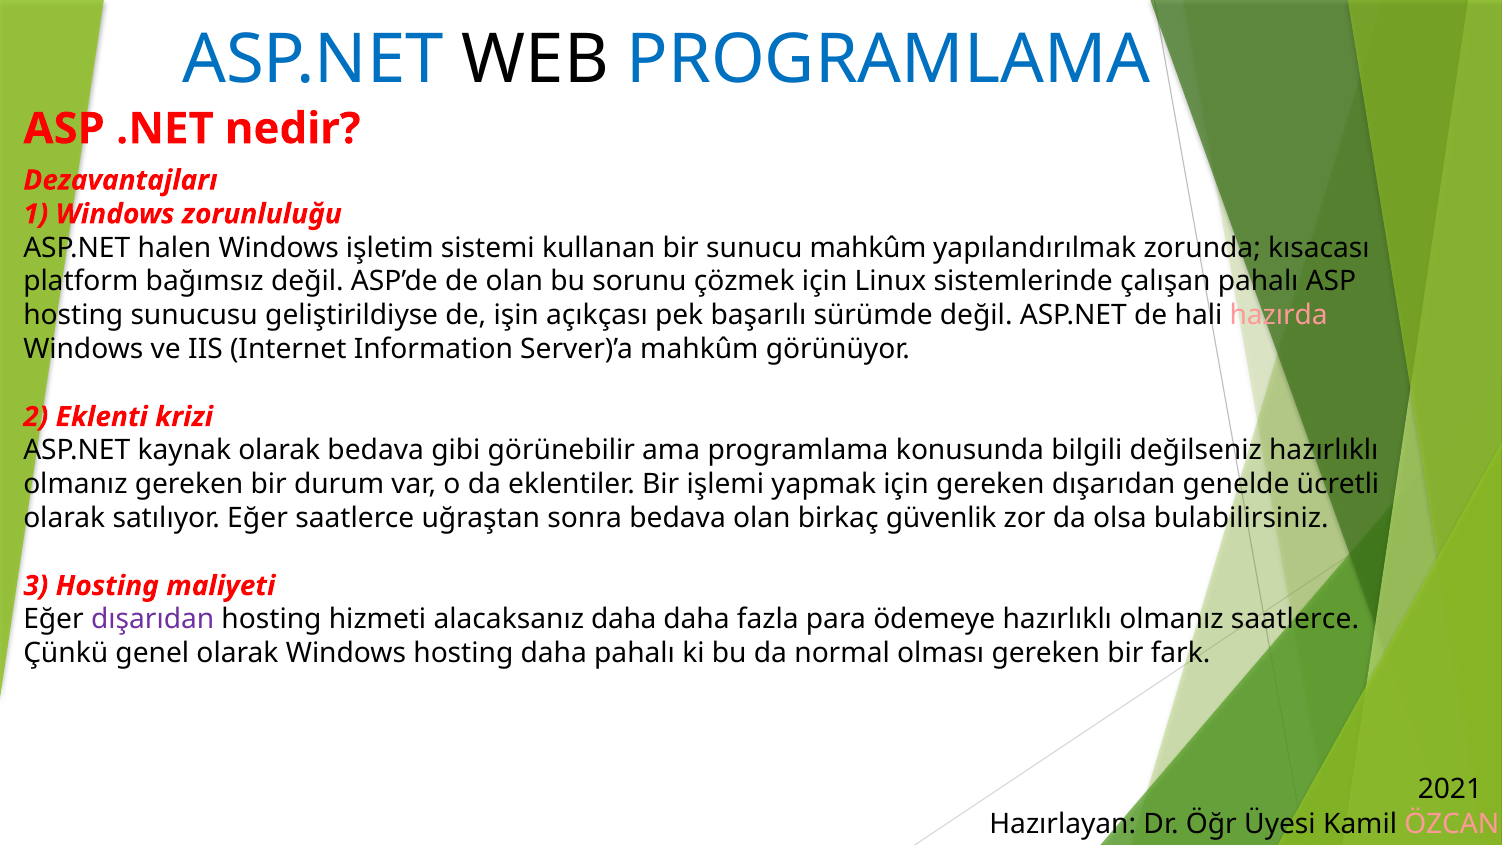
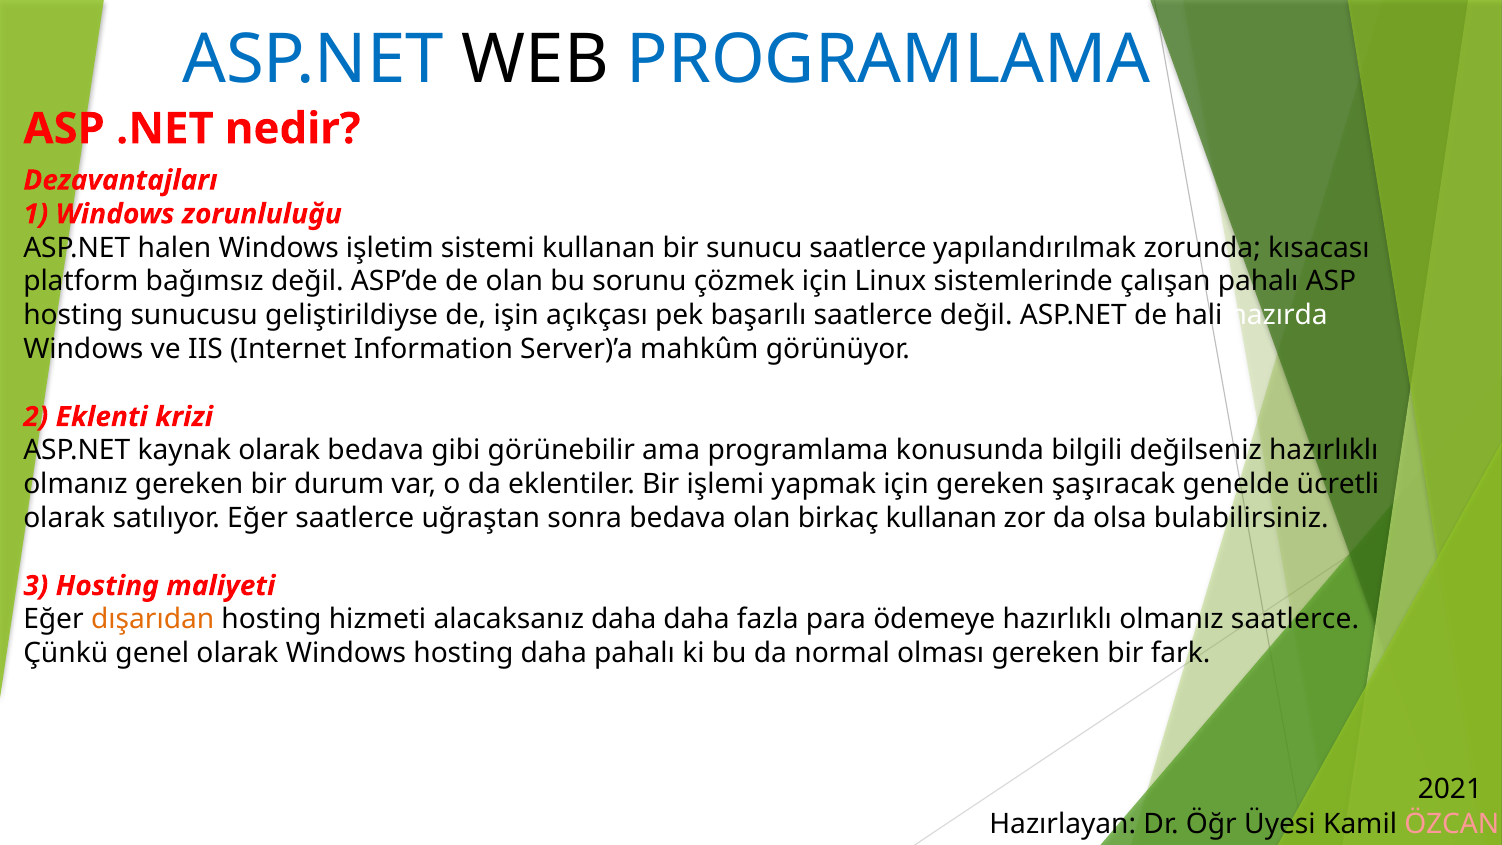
sunucu mahkûm: mahkûm -> saatlerce
başarılı sürümde: sürümde -> saatlerce
hazırda colour: pink -> white
gereken dışarıdan: dışarıdan -> şaşıracak
birkaç güvenlik: güvenlik -> kullanan
dışarıdan at (153, 620) colour: purple -> orange
